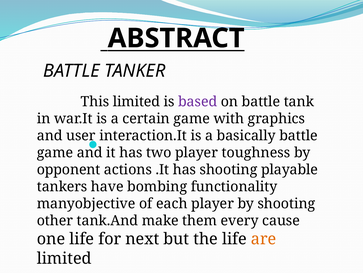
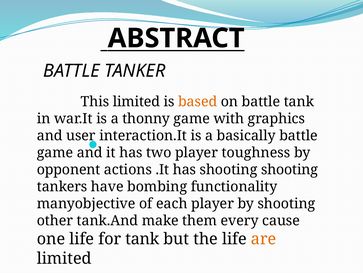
based colour: purple -> orange
certain: certain -> thonny
shooting playable: playable -> shooting
for next: next -> tank
